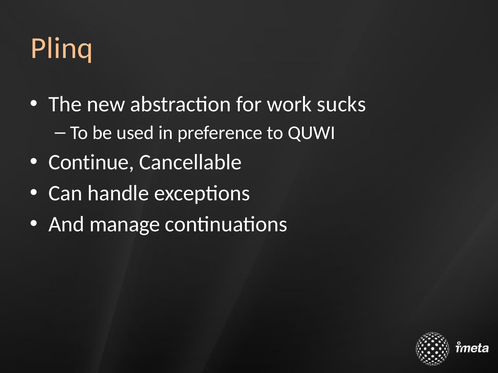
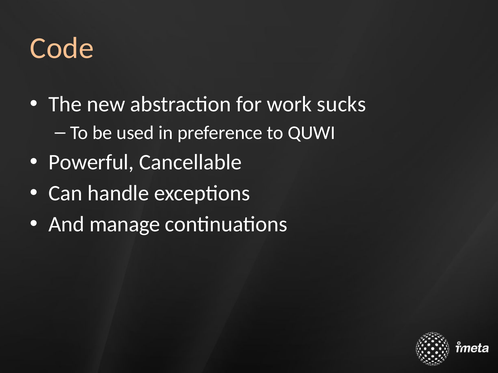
Plinq: Plinq -> Code
Continue: Continue -> Powerful
